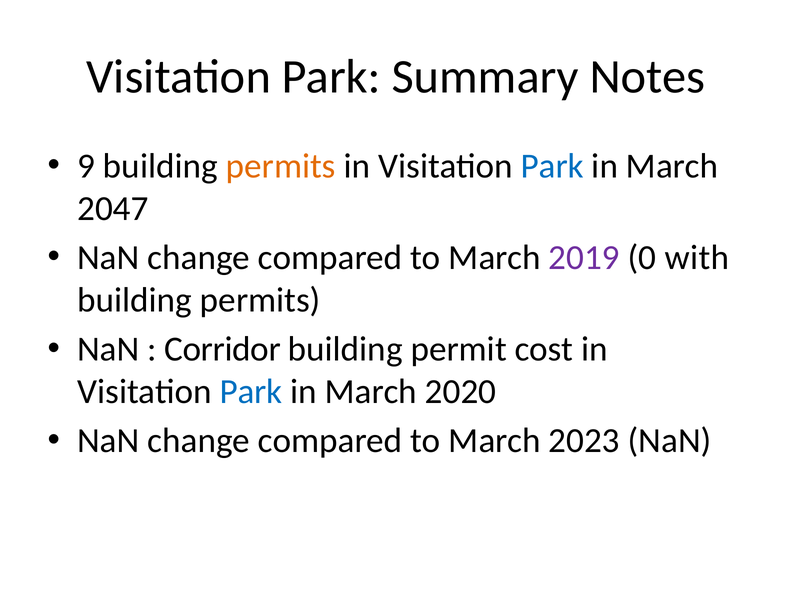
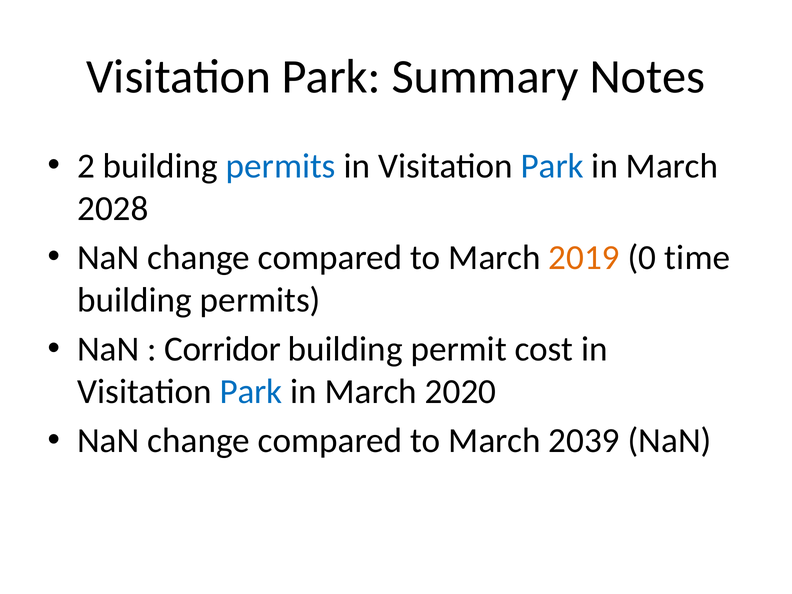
9: 9 -> 2
permits at (281, 166) colour: orange -> blue
2047: 2047 -> 2028
2019 colour: purple -> orange
with: with -> time
2023: 2023 -> 2039
